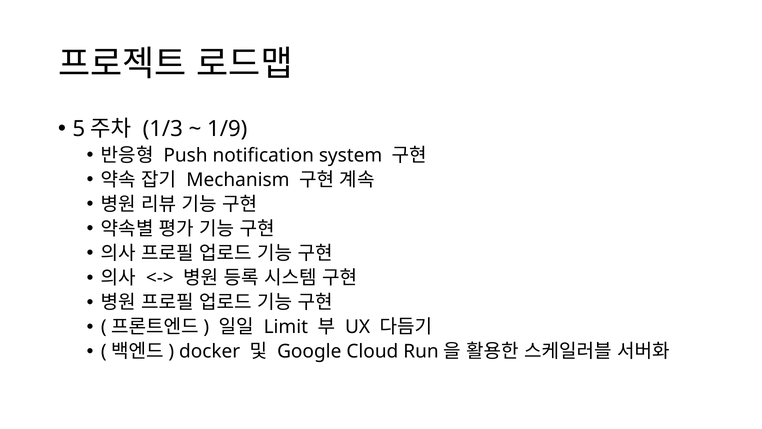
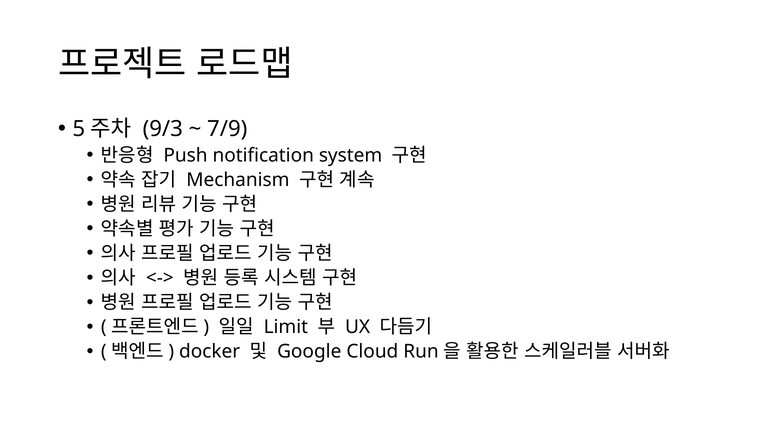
1/3: 1/3 -> 9/3
1/9: 1/9 -> 7/9
